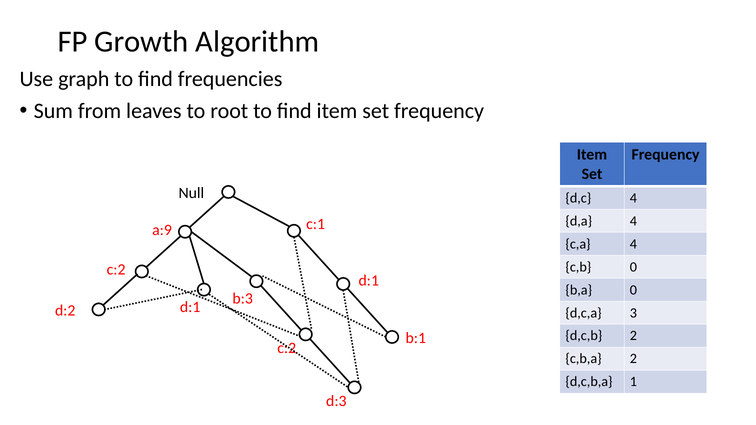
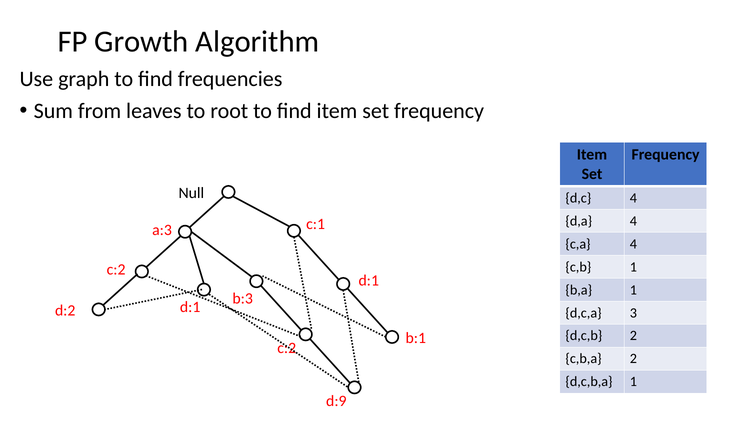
a:9: a:9 -> a:3
c,b 0: 0 -> 1
b,a 0: 0 -> 1
d:3: d:3 -> d:9
